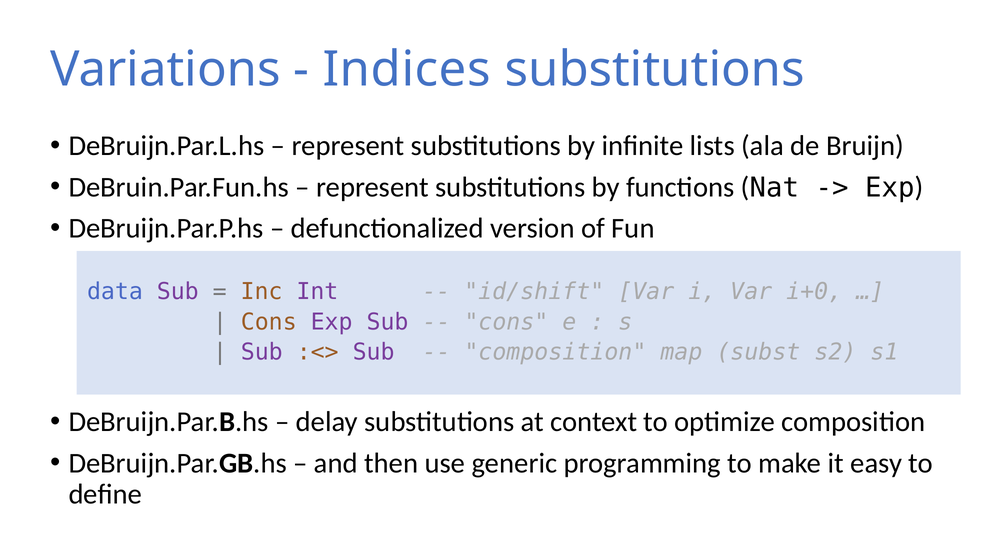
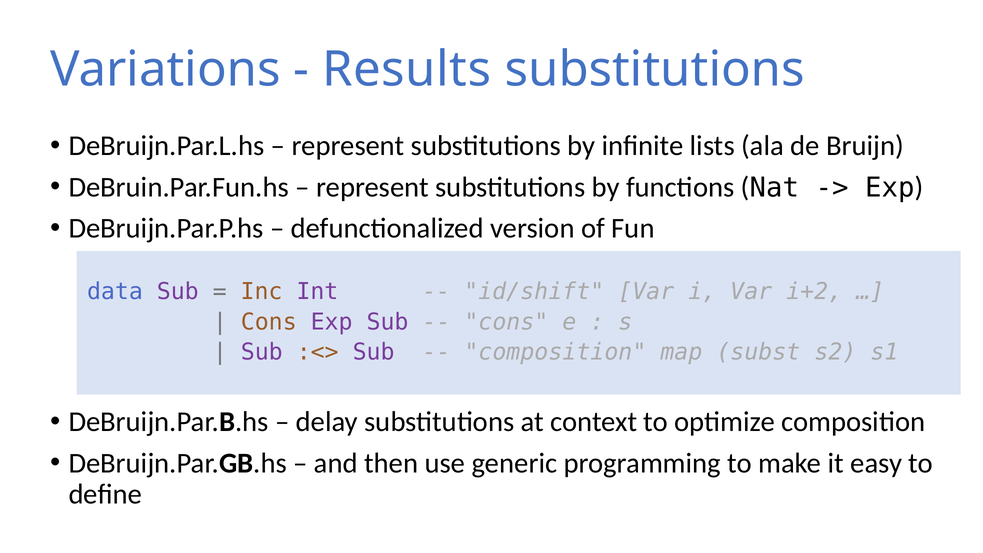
Indices: Indices -> Results
i+0: i+0 -> i+2
